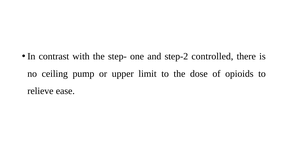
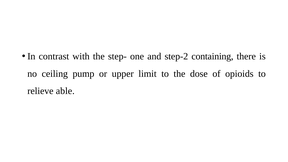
controlled: controlled -> containing
ease: ease -> able
